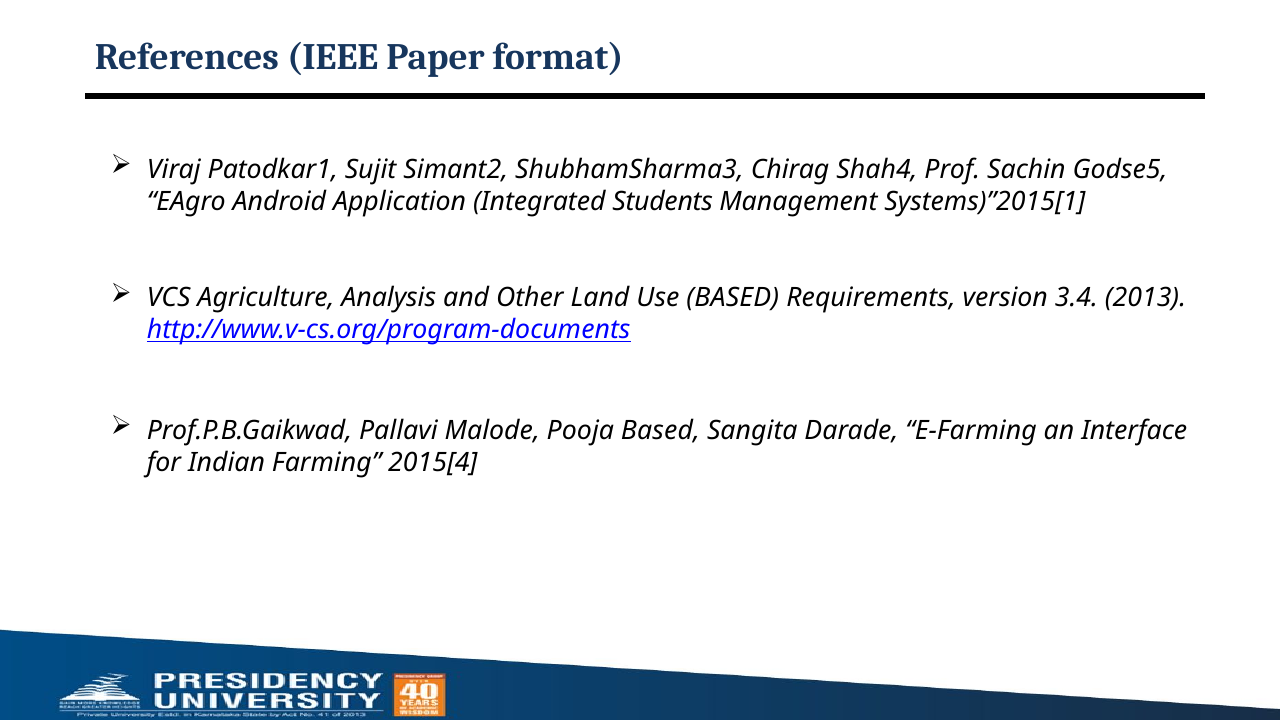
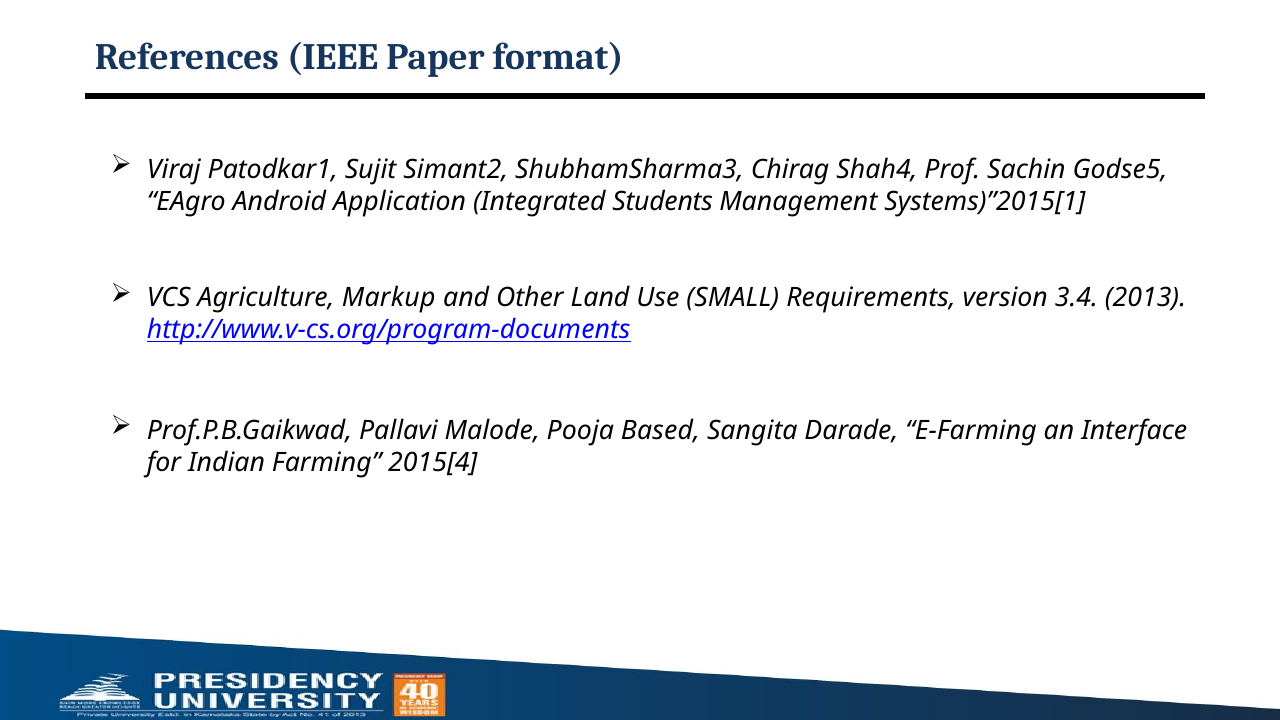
Analysis: Analysis -> Markup
Use BASED: BASED -> SMALL
